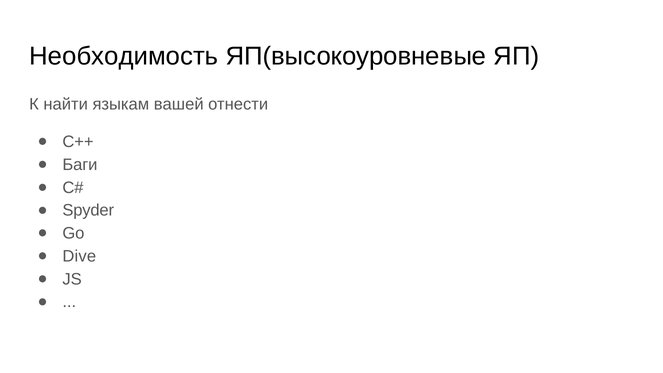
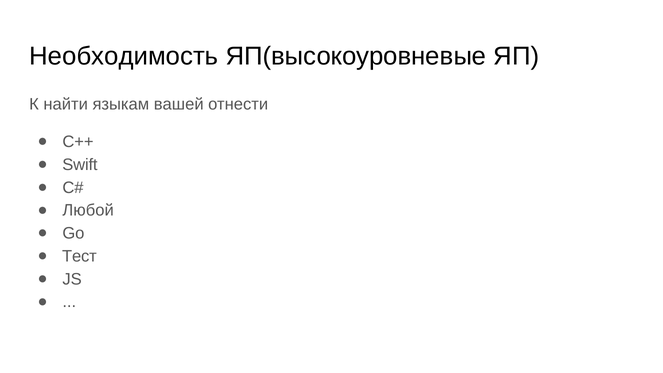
Баги: Баги -> Swift
Spyder: Spyder -> Любой
Dive: Dive -> Тест
